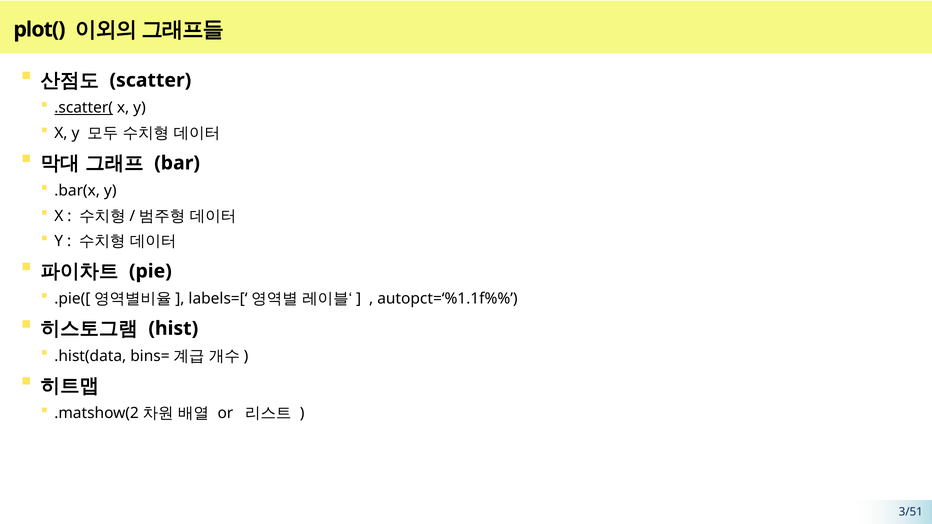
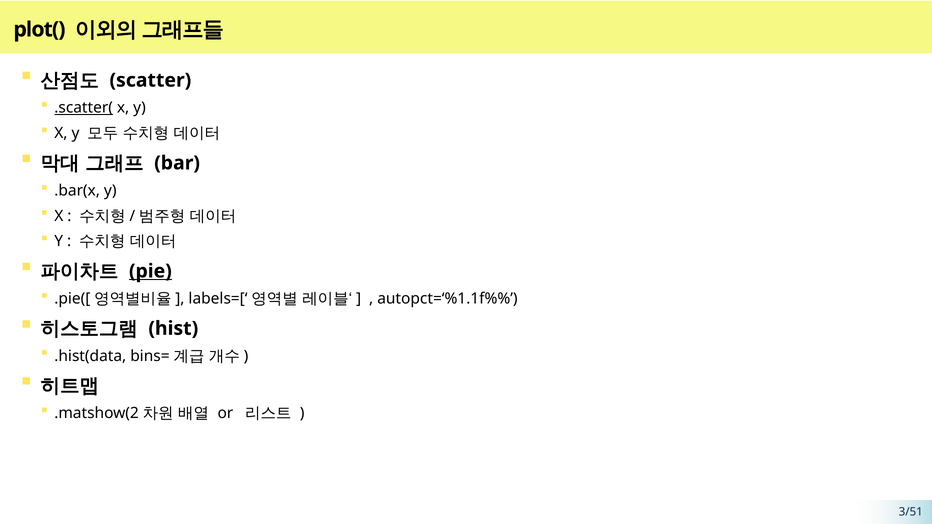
pie underline: none -> present
